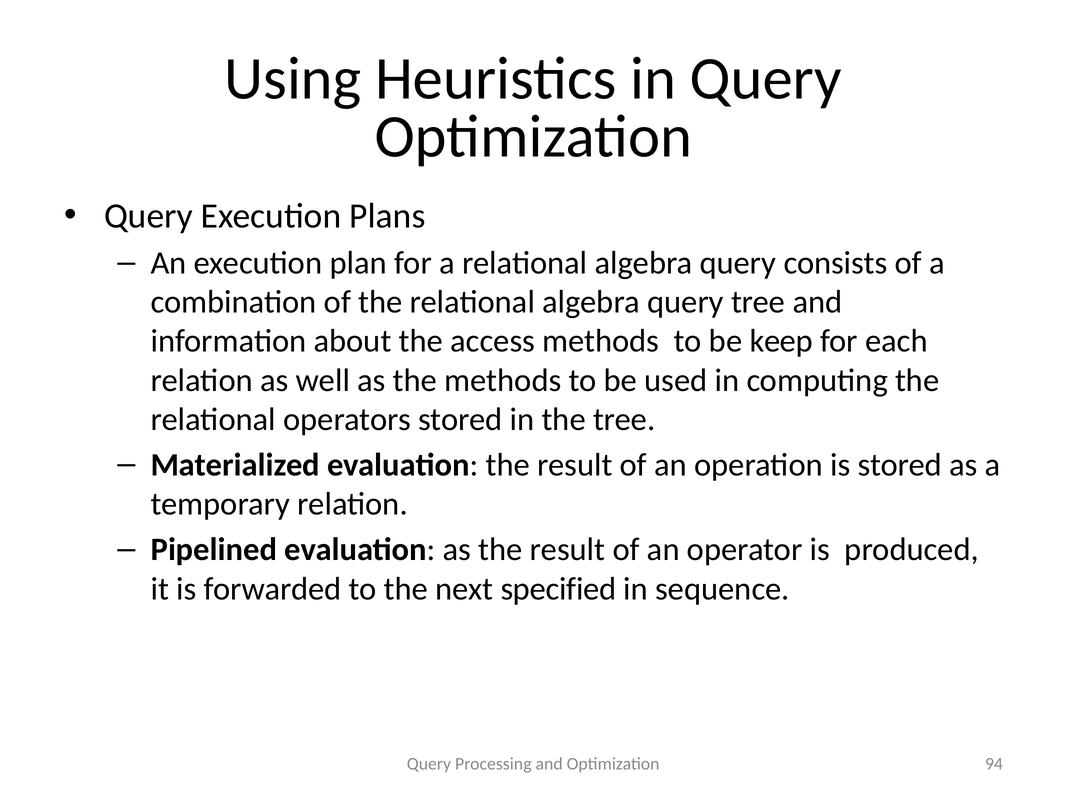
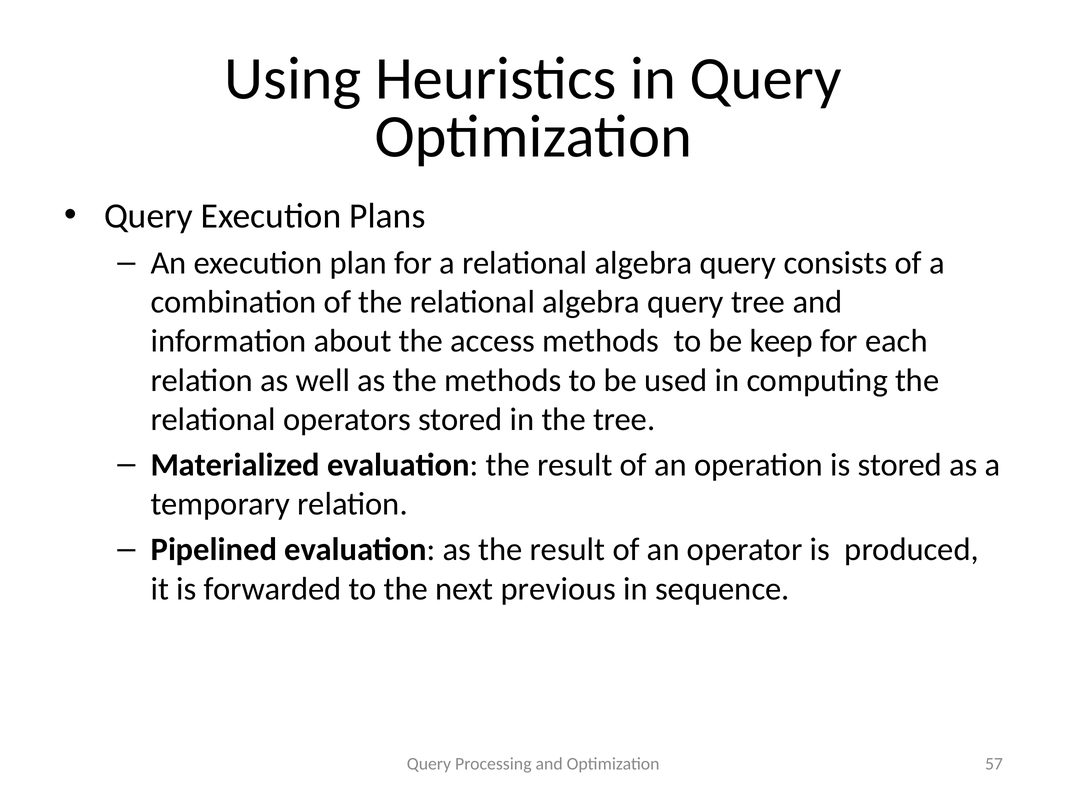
specified: specified -> previous
94: 94 -> 57
